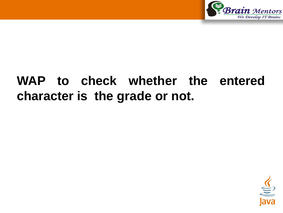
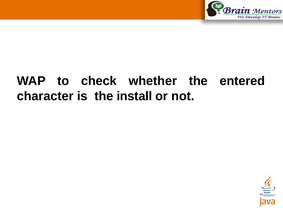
grade: grade -> install
